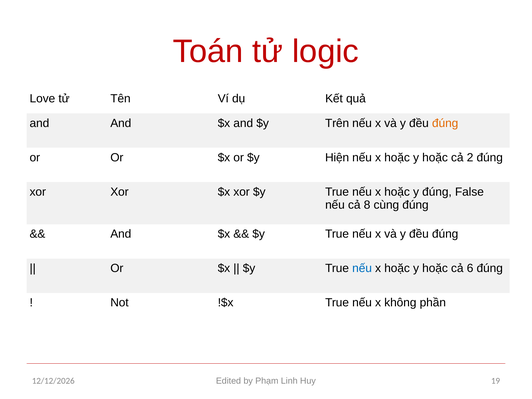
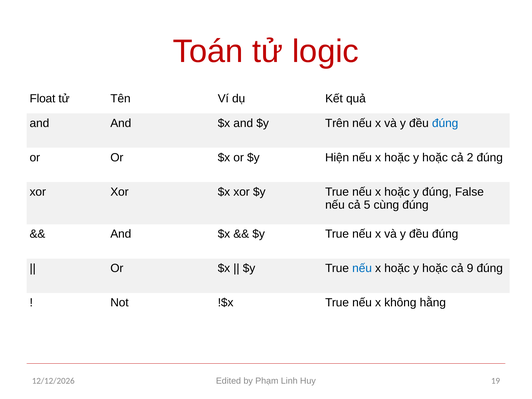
Love: Love -> Float
đúng at (445, 123) colour: orange -> blue
8: 8 -> 5
6: 6 -> 9
phần: phần -> hằng
